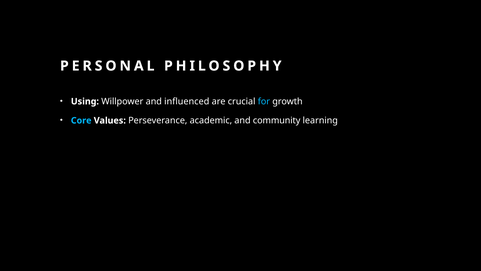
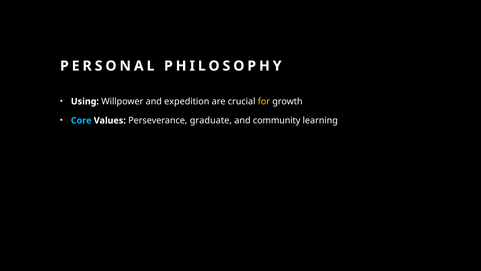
influenced: influenced -> expedition
for colour: light blue -> yellow
academic: academic -> graduate
